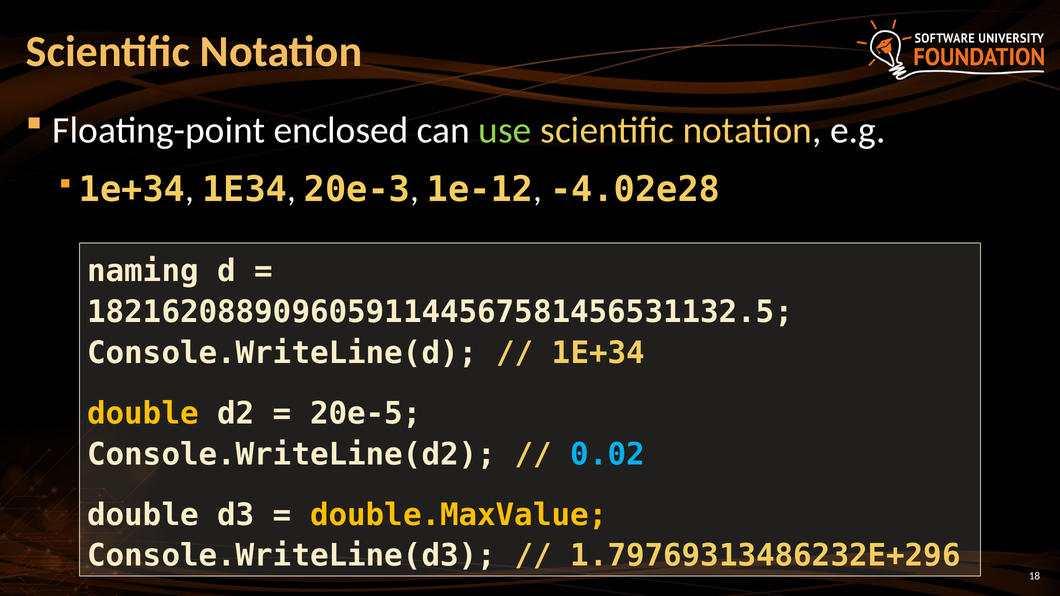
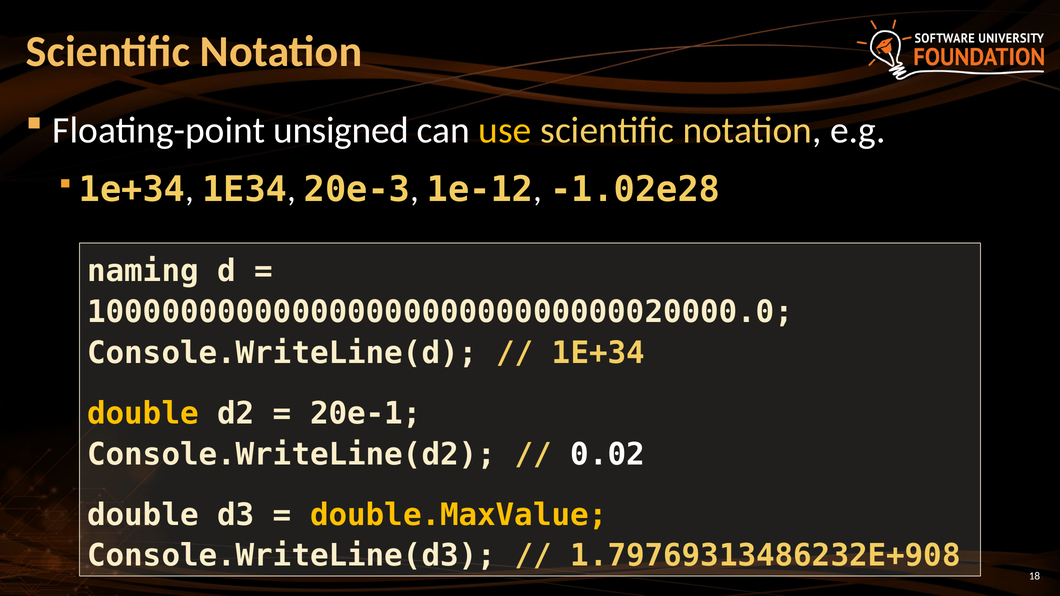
enclosed: enclosed -> unsigned
use colour: light green -> yellow
-4.02e28: -4.02e28 -> -1.02e28
18216208890960591144567581456531132.5: 18216208890960591144567581456531132.5 -> 10000000000000000000000000000020000.0
20e-5: 20e-5 -> 20e-1
0.02 colour: light blue -> white
1.79769313486232E+296: 1.79769313486232E+296 -> 1.79769313486232E+908
